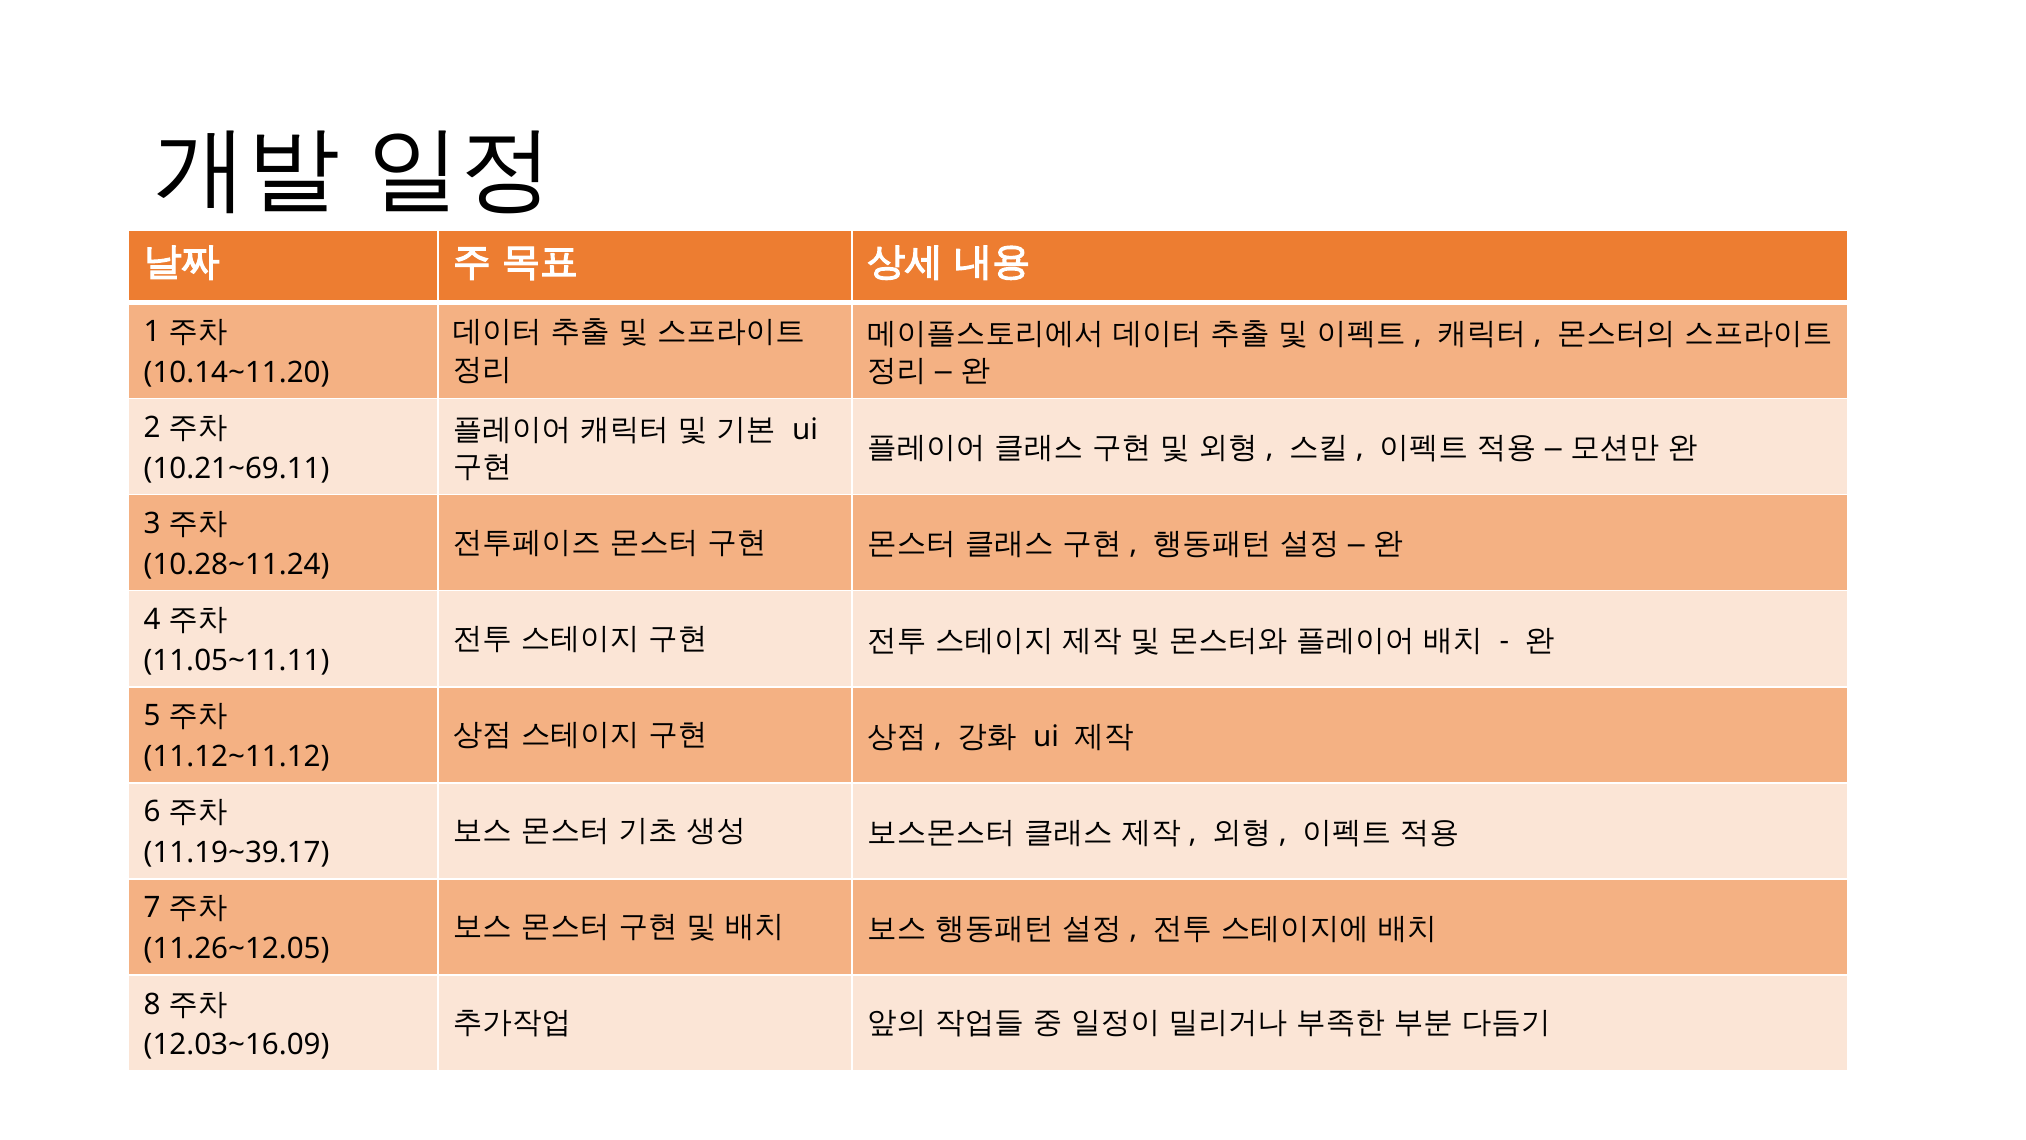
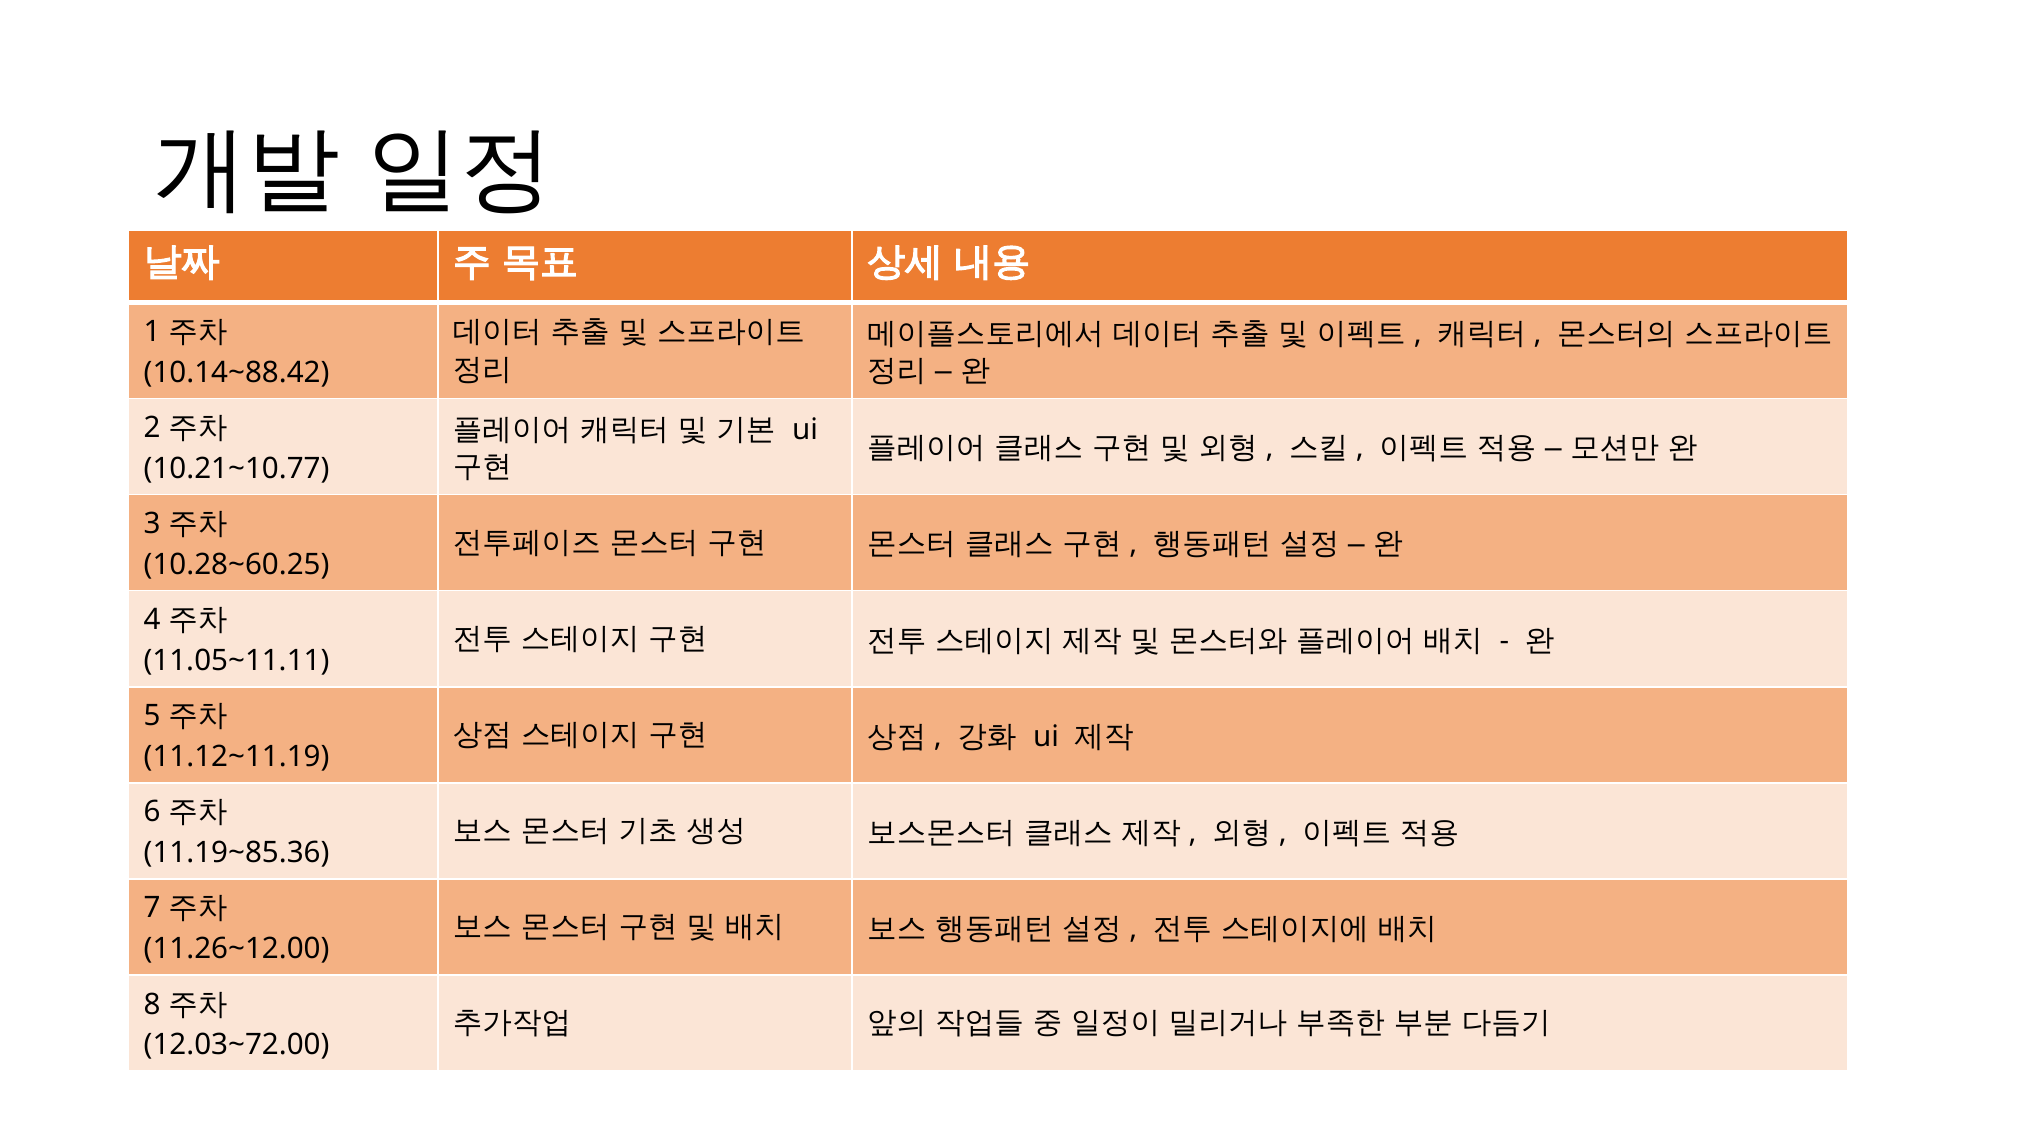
10.14~11.20: 10.14~11.20 -> 10.14~88.42
10.21~69.11: 10.21~69.11 -> 10.21~10.77
10.28~11.24: 10.28~11.24 -> 10.28~60.25
11.12~11.12: 11.12~11.12 -> 11.12~11.19
11.19~39.17: 11.19~39.17 -> 11.19~85.36
11.26~12.05: 11.26~12.05 -> 11.26~12.00
12.03~16.09: 12.03~16.09 -> 12.03~72.00
